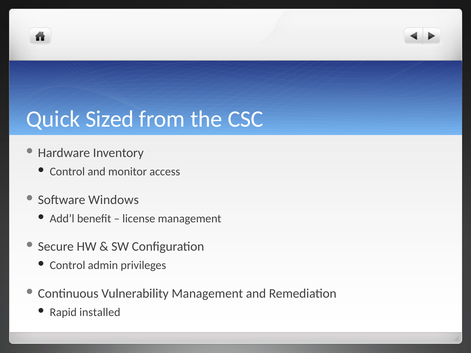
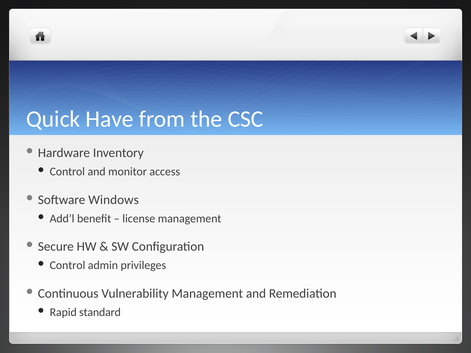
Sized: Sized -> Have
installed: installed -> standard
